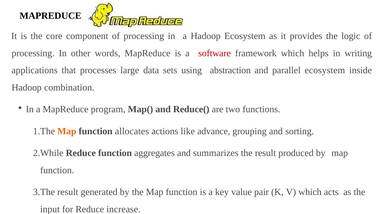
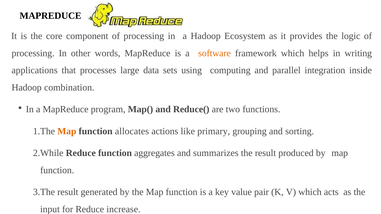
software colour: red -> orange
abstraction: abstraction -> computing
parallel ecosystem: ecosystem -> integration
advance: advance -> primary
